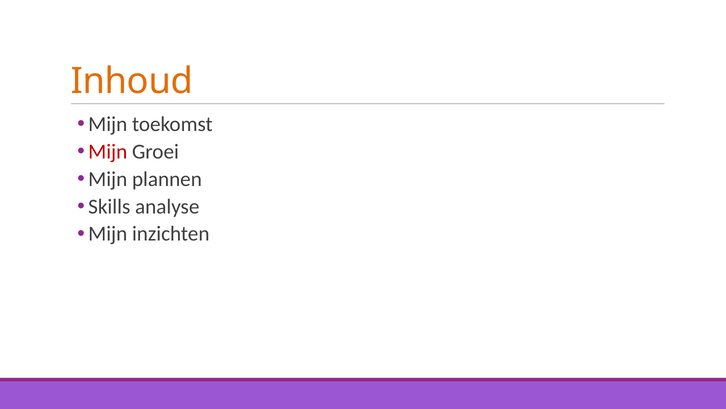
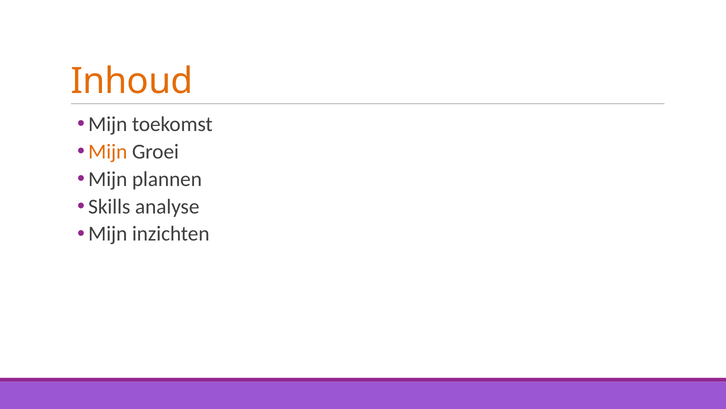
Mijn at (108, 151) colour: red -> orange
